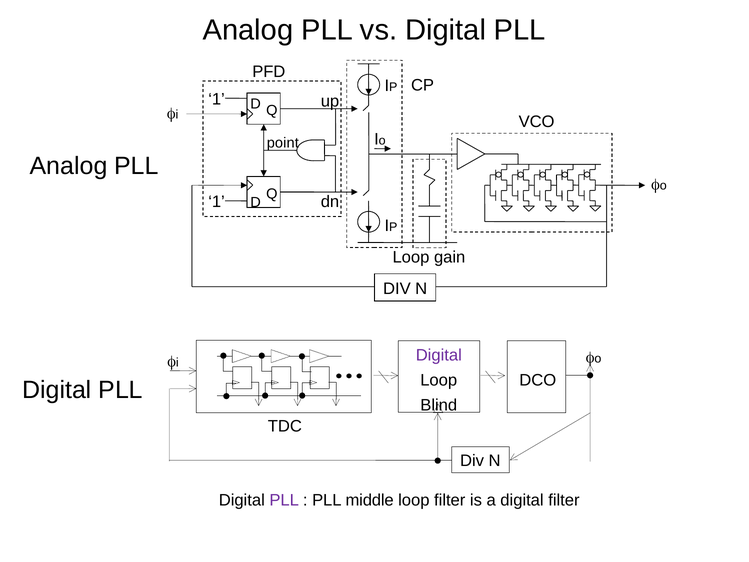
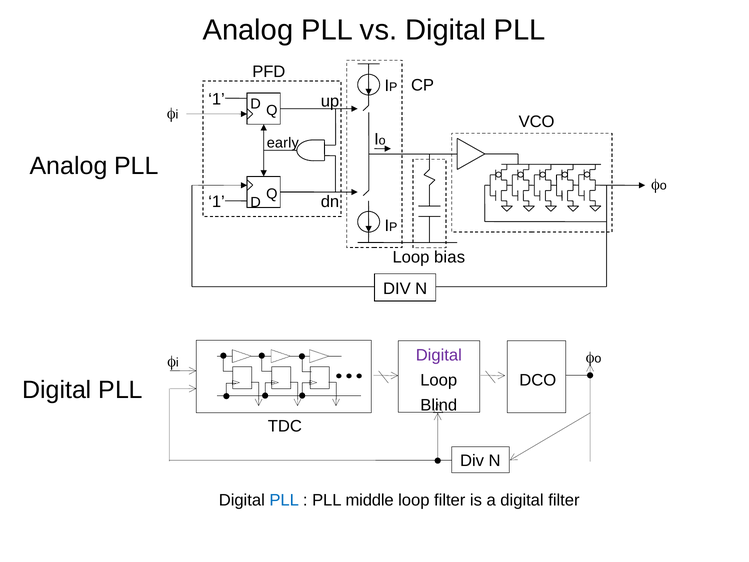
point: point -> early
gain: gain -> bias
PLL at (284, 500) colour: purple -> blue
